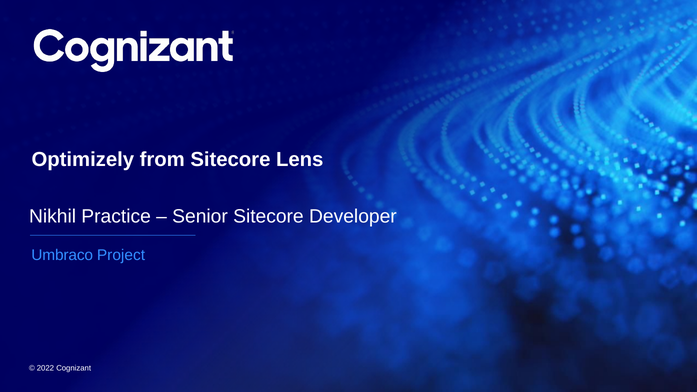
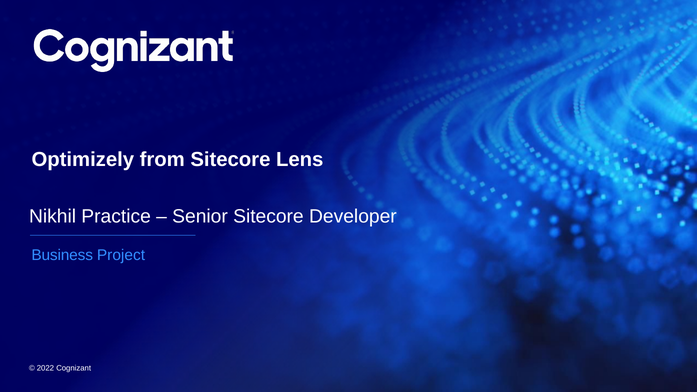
Umbraco: Umbraco -> Business
